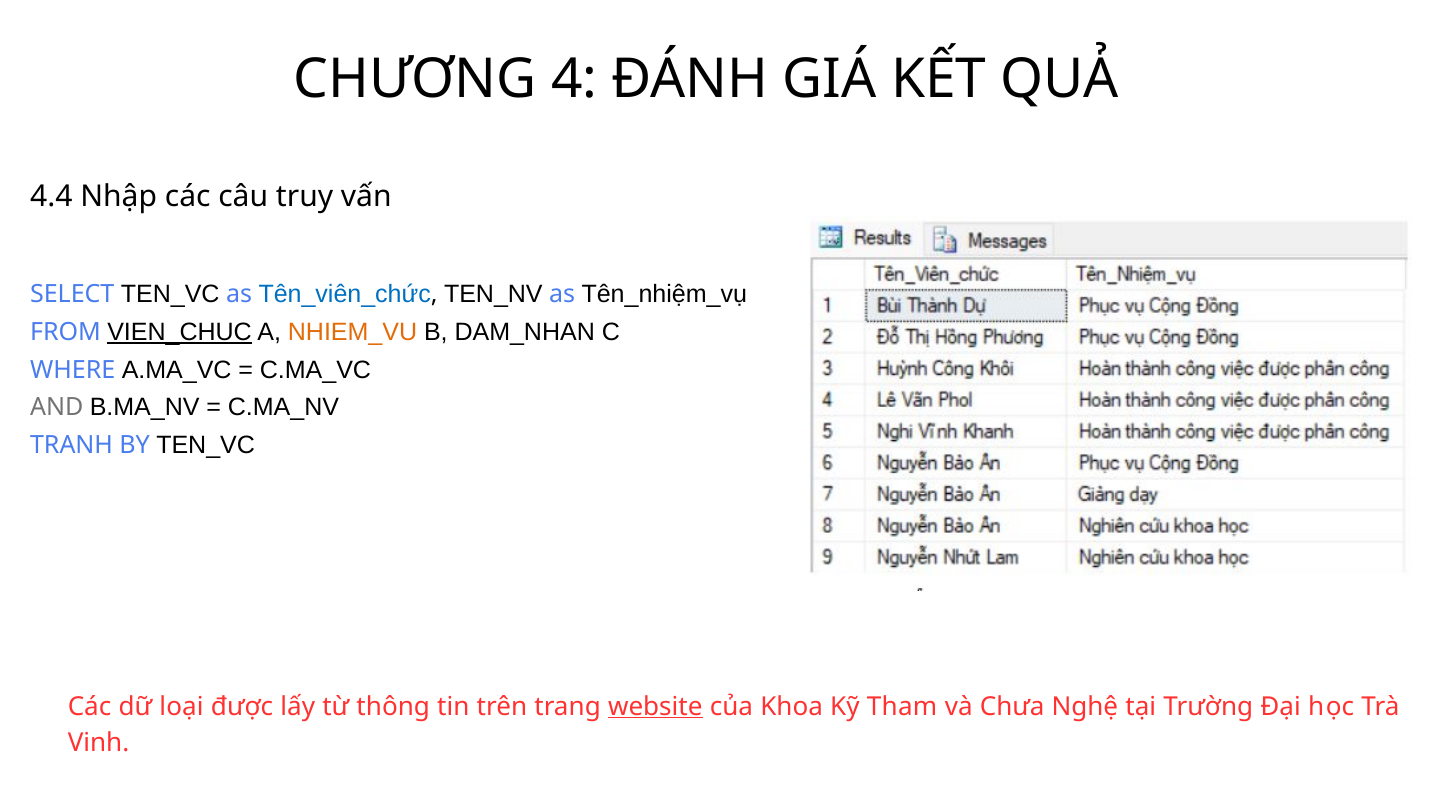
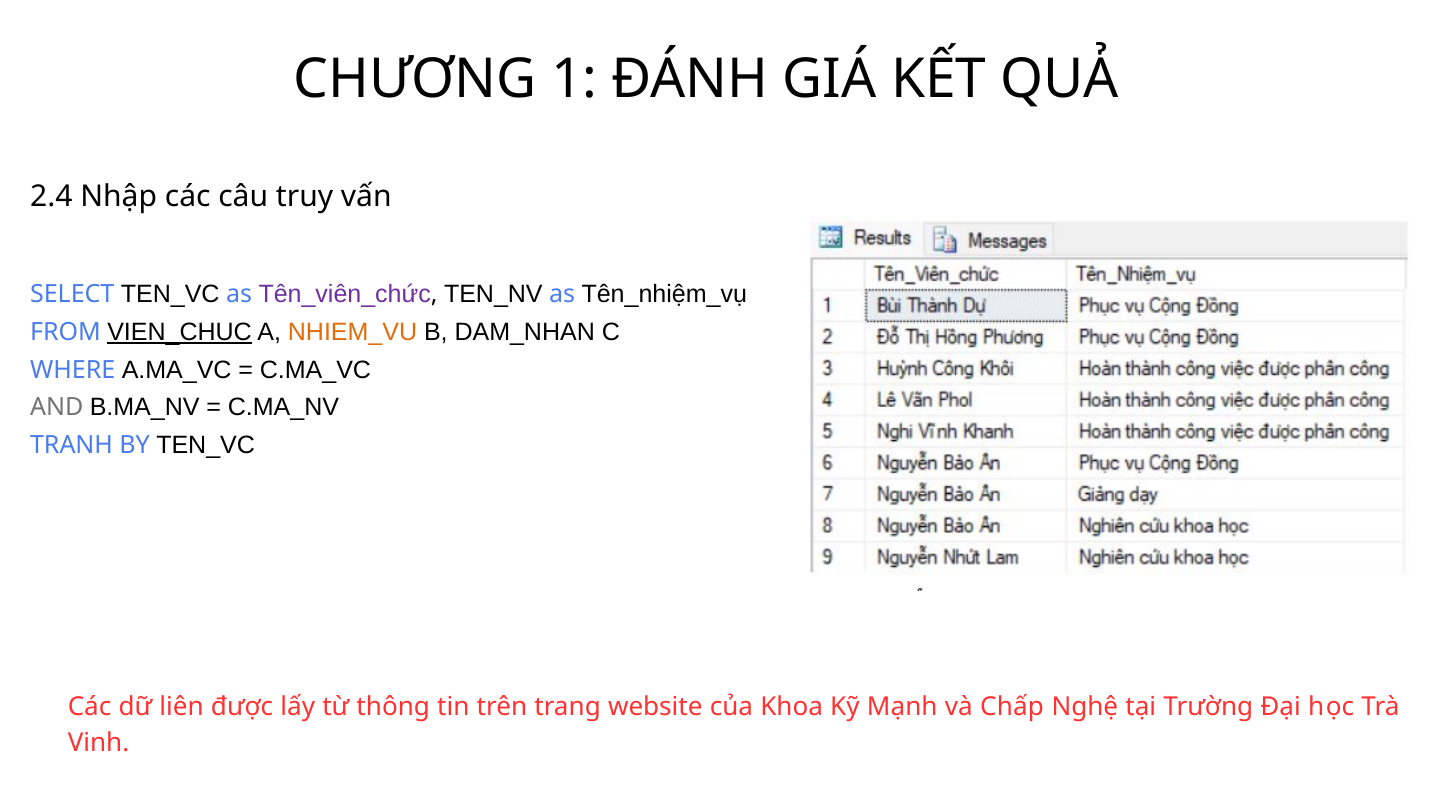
4: 4 -> 1
4.4: 4.4 -> 2.4
Tên_viên_chức colour: blue -> purple
loại: loại -> liên
website underline: present -> none
Tham: Tham -> Mạnh
Chưa: Chưa -> Chấp
